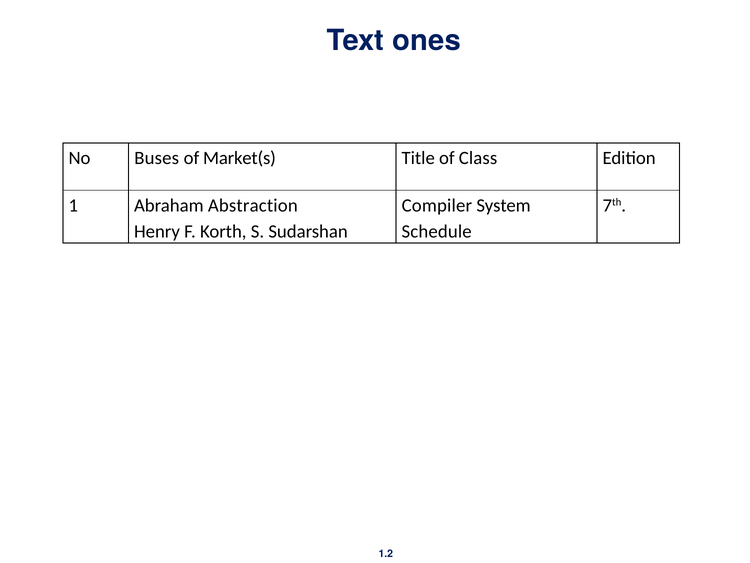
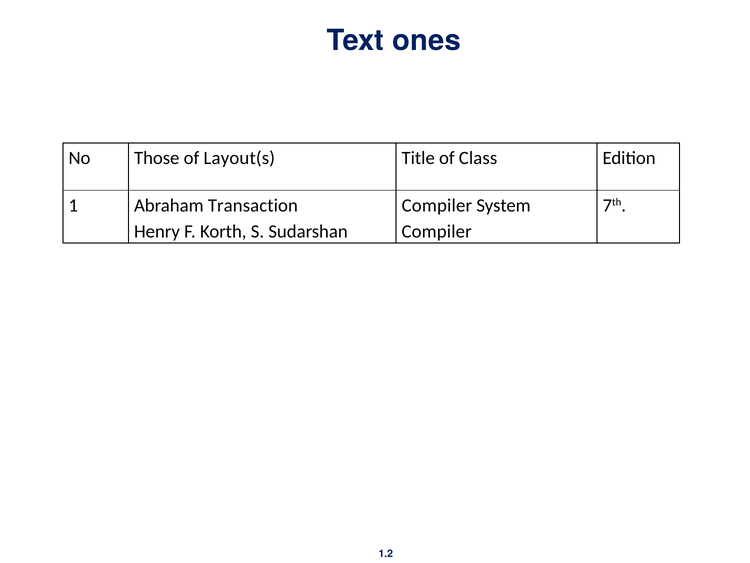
Buses: Buses -> Those
Market(s: Market(s -> Layout(s
Abstraction: Abstraction -> Transaction
Schedule at (437, 231): Schedule -> Compiler
